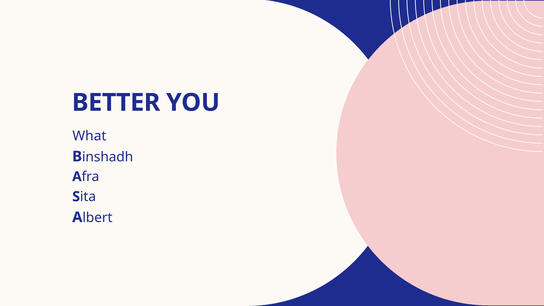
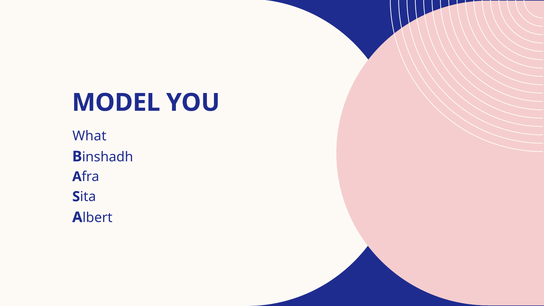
BETTER: BETTER -> MODEL
